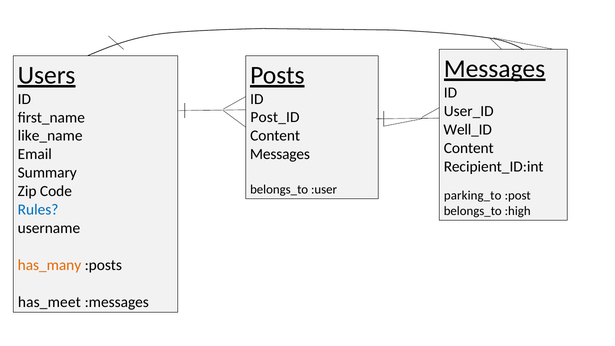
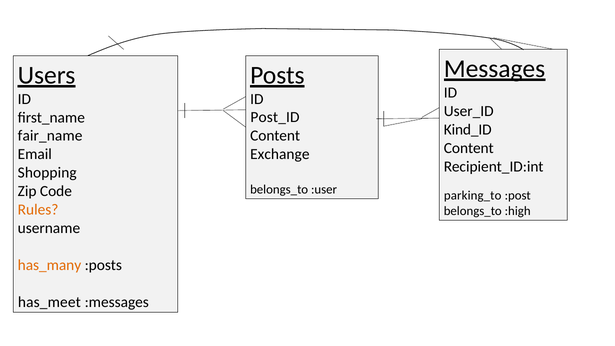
Well_ID: Well_ID -> Kind_ID
like_name: like_name -> fair_name
Messages at (280, 154): Messages -> Exchange
Summary: Summary -> Shopping
Rules colour: blue -> orange
